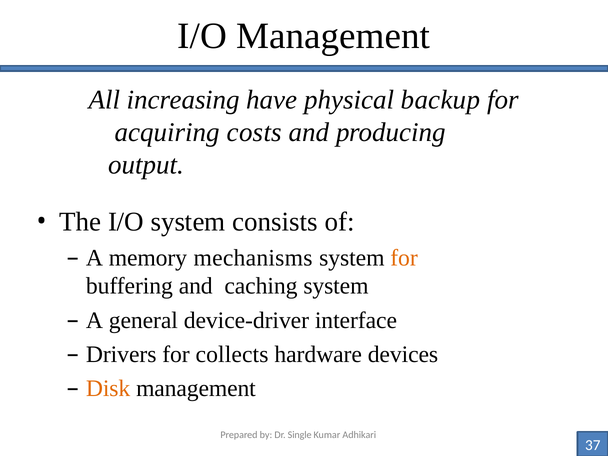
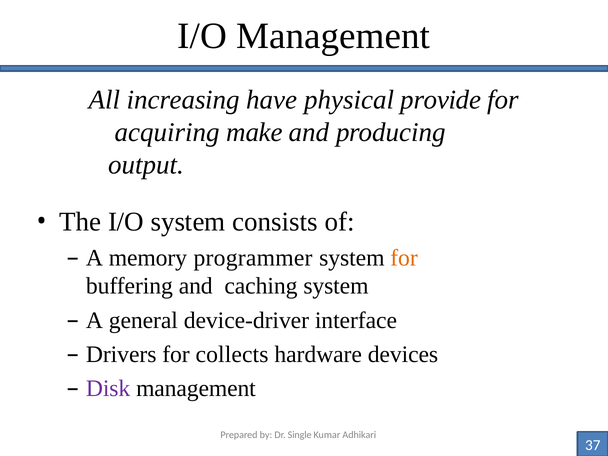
backup: backup -> provide
costs: costs -> make
mechanisms: mechanisms -> programmer
Disk colour: orange -> purple
